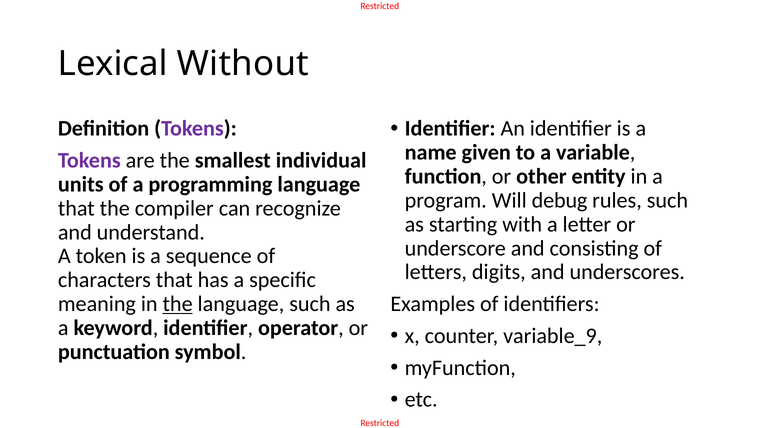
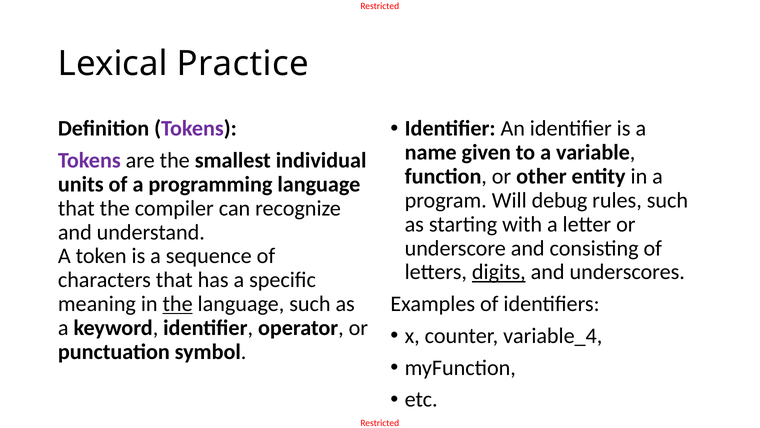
Without: Without -> Practice
digits underline: none -> present
variable_9: variable_9 -> variable_4
